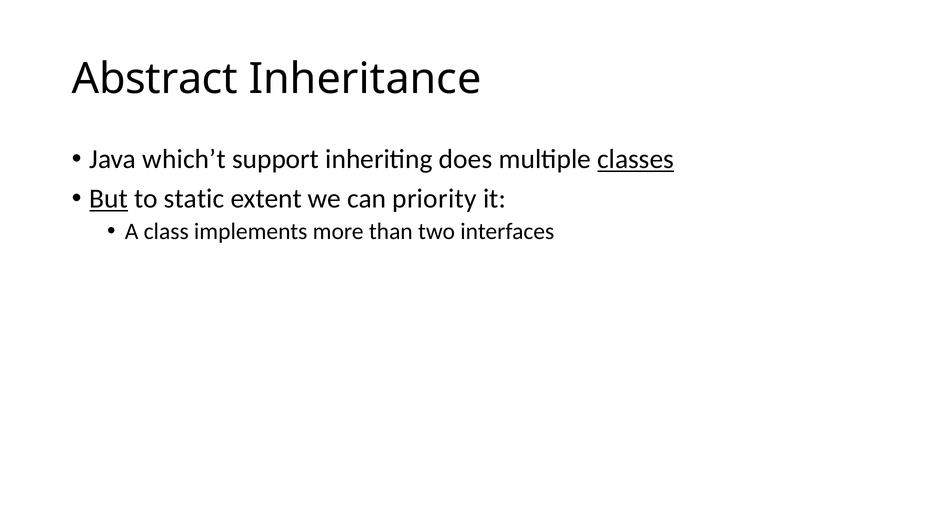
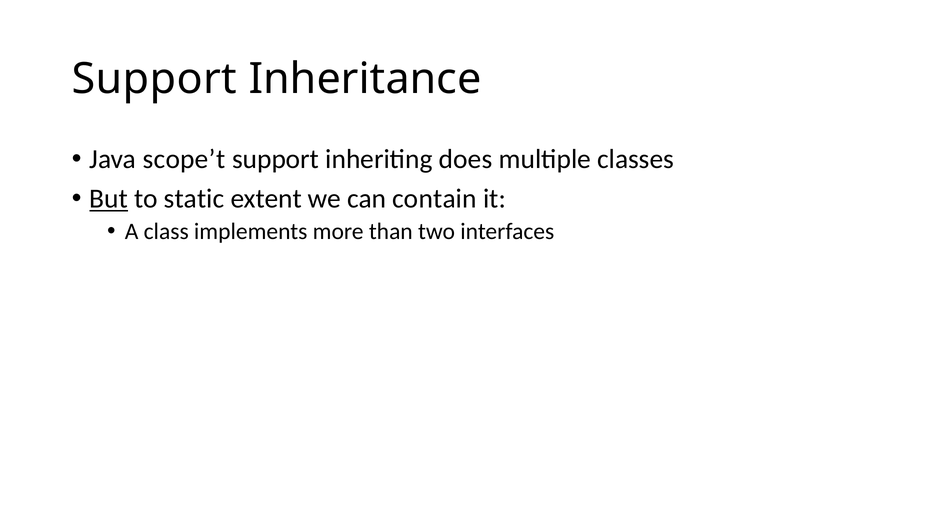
Abstract at (155, 79): Abstract -> Support
which’t: which’t -> scope’t
classes underline: present -> none
priority: priority -> contain
